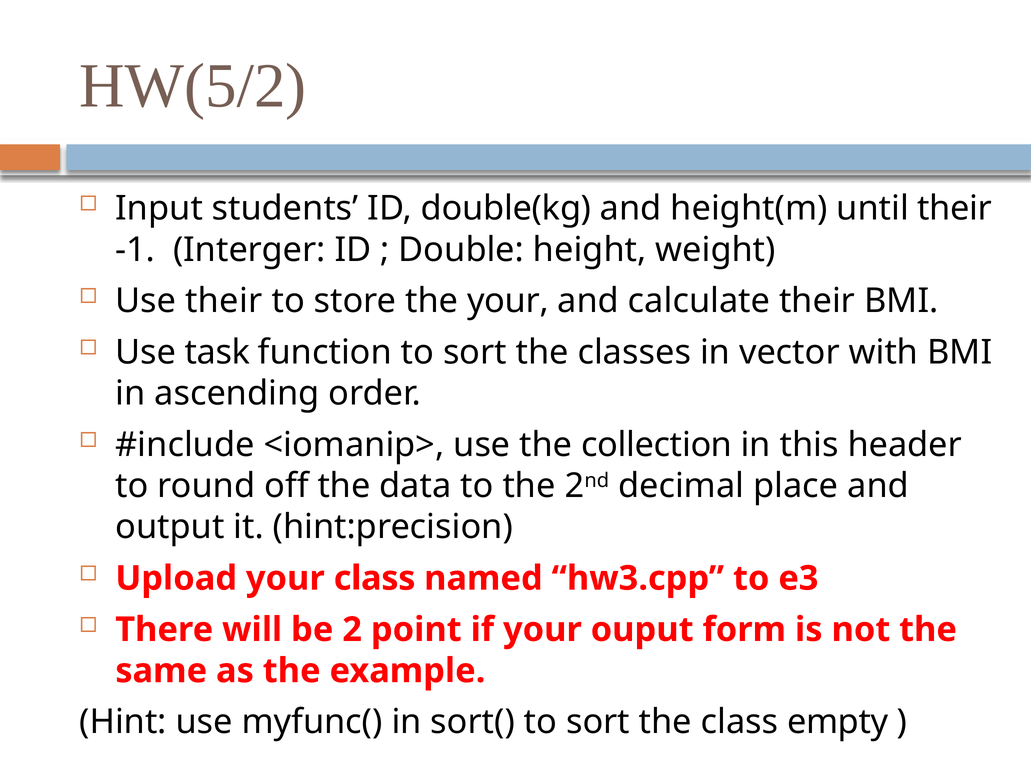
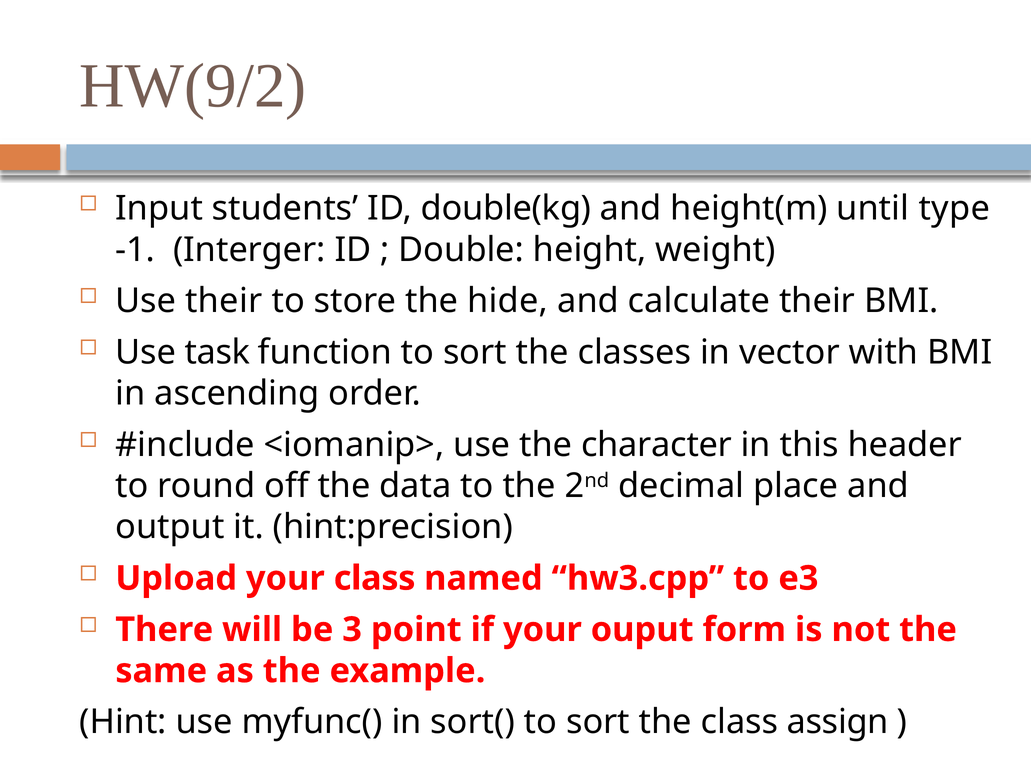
HW(5/2: HW(5/2 -> HW(9/2
until their: their -> type
the your: your -> hide
collection: collection -> character
2: 2 -> 3
empty: empty -> assign
